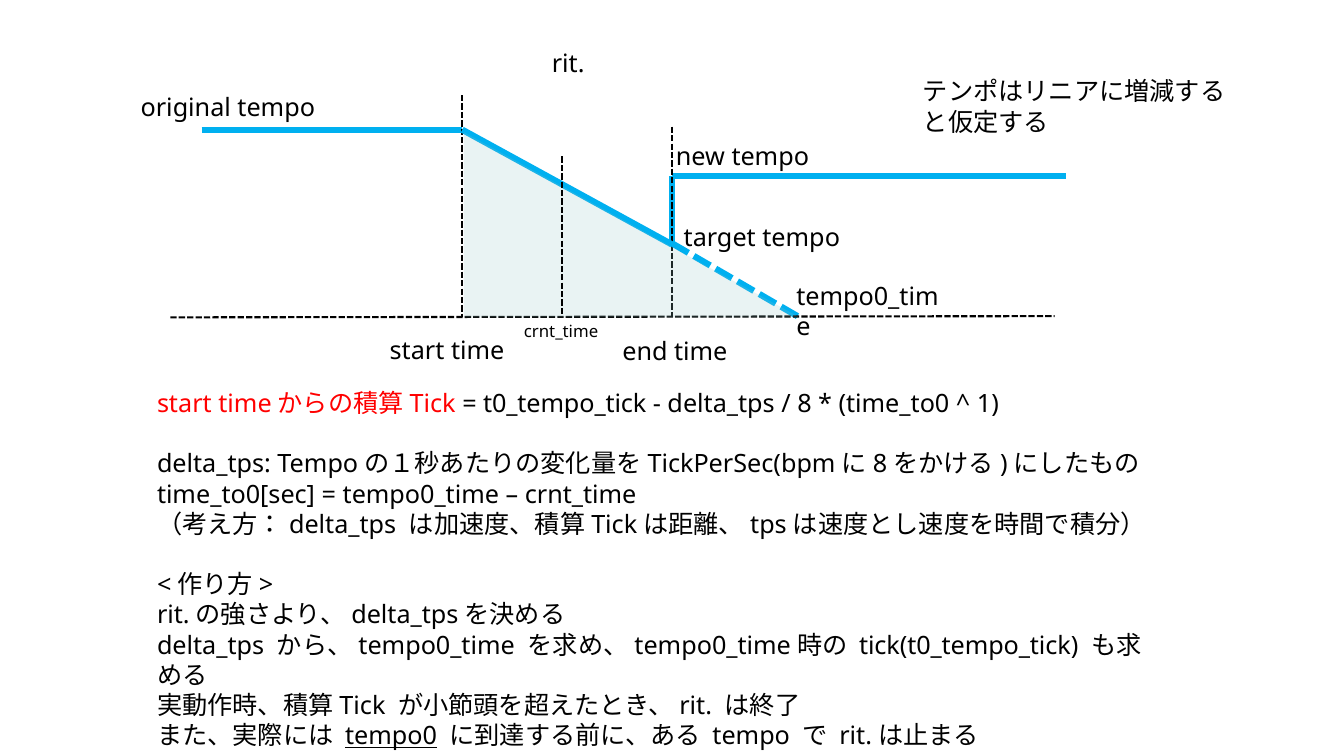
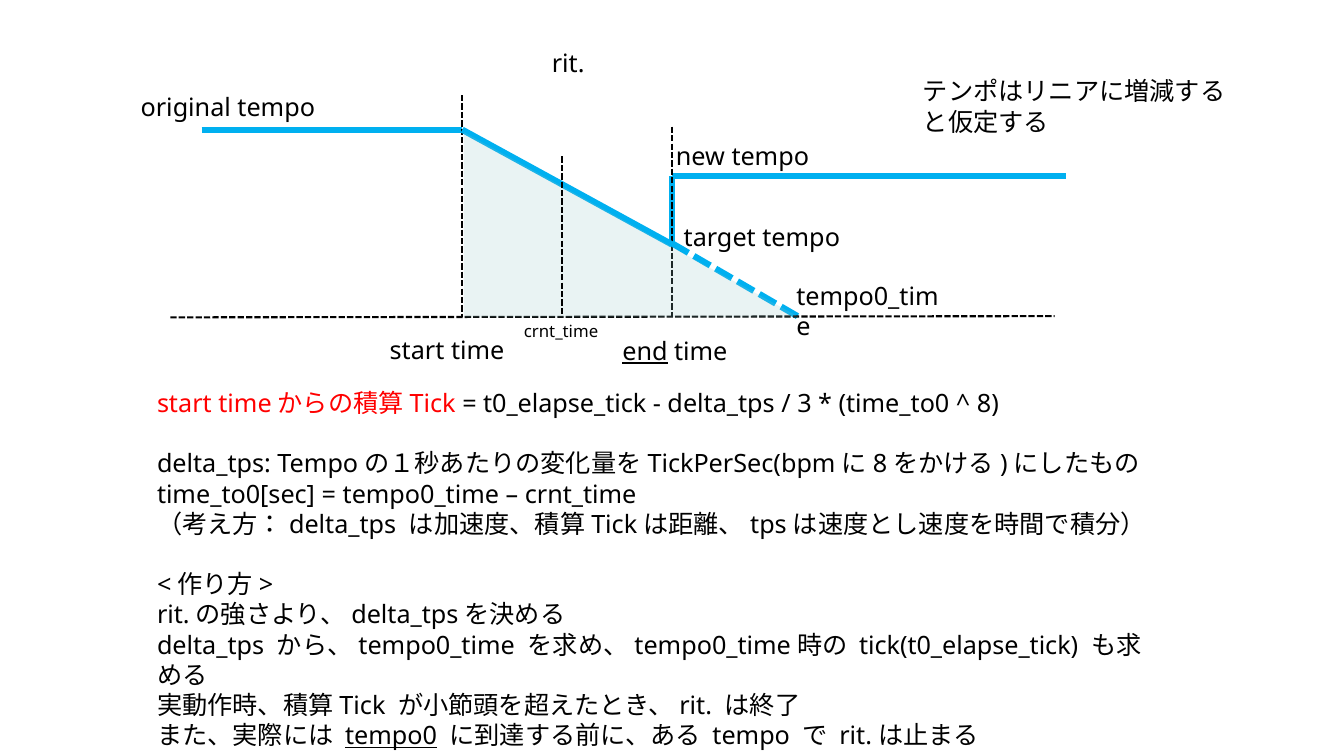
end underline: none -> present
t0_tempo_tick: t0_tempo_tick -> t0_elapse_tick
8: 8 -> 3
1: 1 -> 8
tick(t0_tempo_tick: tick(t0_tempo_tick -> tick(t0_elapse_tick
